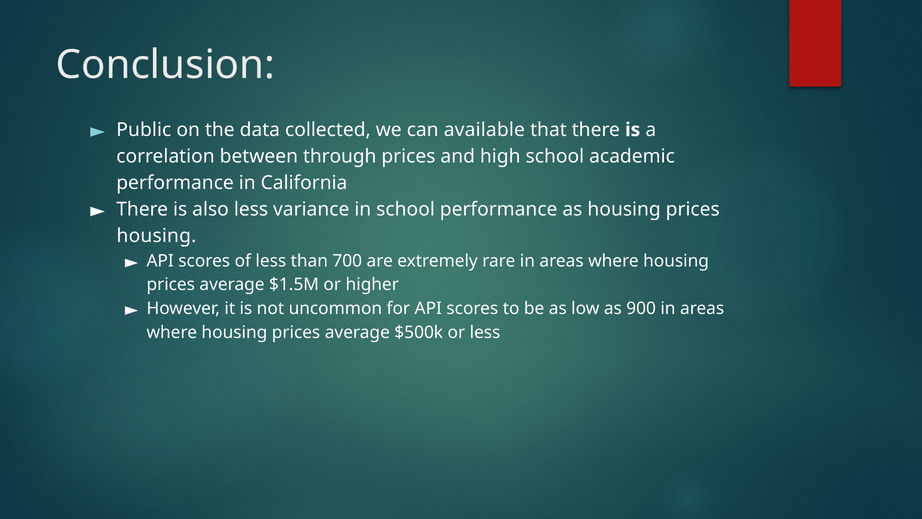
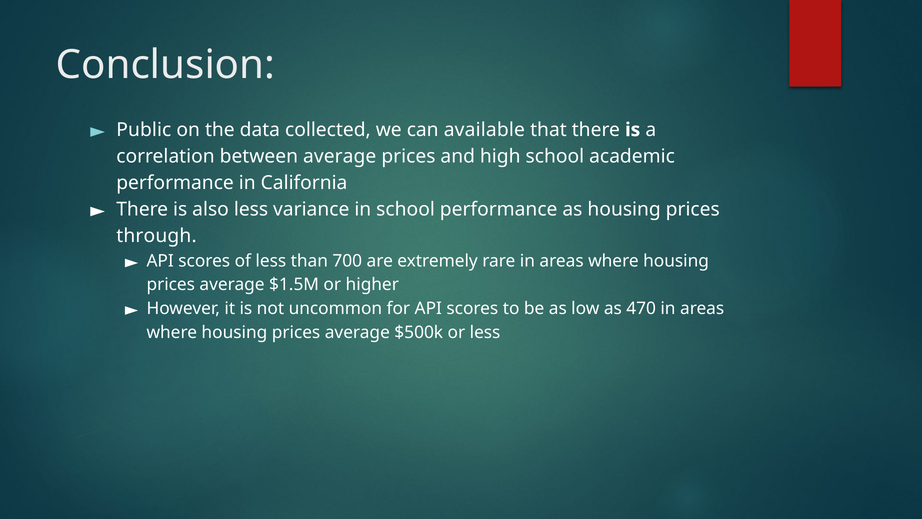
between through: through -> average
housing at (156, 236): housing -> through
900: 900 -> 470
